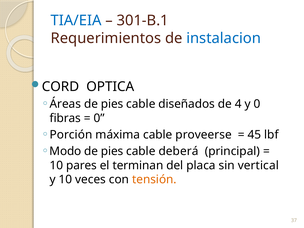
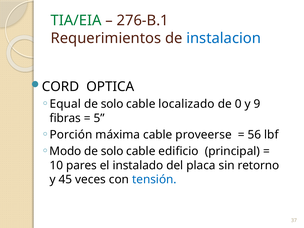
TIA/EIA colour: blue -> green
301-B.1: 301-B.1 -> 276-B.1
Áreas: Áreas -> Equal
pies at (112, 104): pies -> solo
diseñados: diseñados -> localizado
4: 4 -> 0
y 0: 0 -> 9
0 at (99, 118): 0 -> 5
45: 45 -> 56
pies at (112, 151): pies -> solo
deberá: deberá -> edificio
terminan: terminan -> instalado
vertical: vertical -> retorno
y 10: 10 -> 45
tensión colour: orange -> blue
